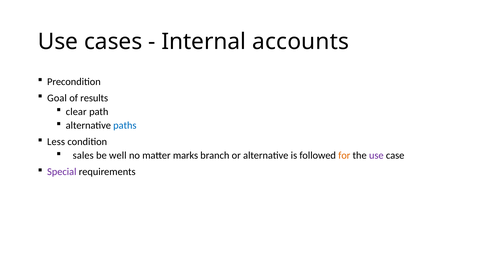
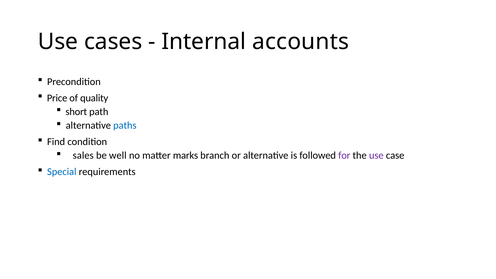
Goal: Goal -> Price
results: results -> quality
clear: clear -> short
Less: Less -> Find
for colour: orange -> purple
Special colour: purple -> blue
